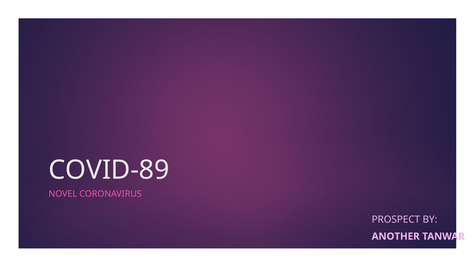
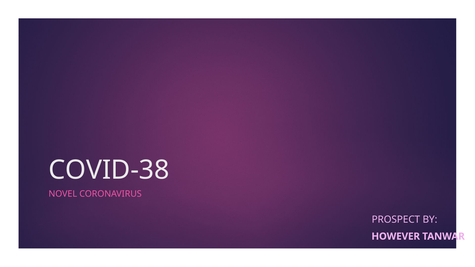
COVID-89: COVID-89 -> COVID-38
ANOTHER: ANOTHER -> HOWEVER
